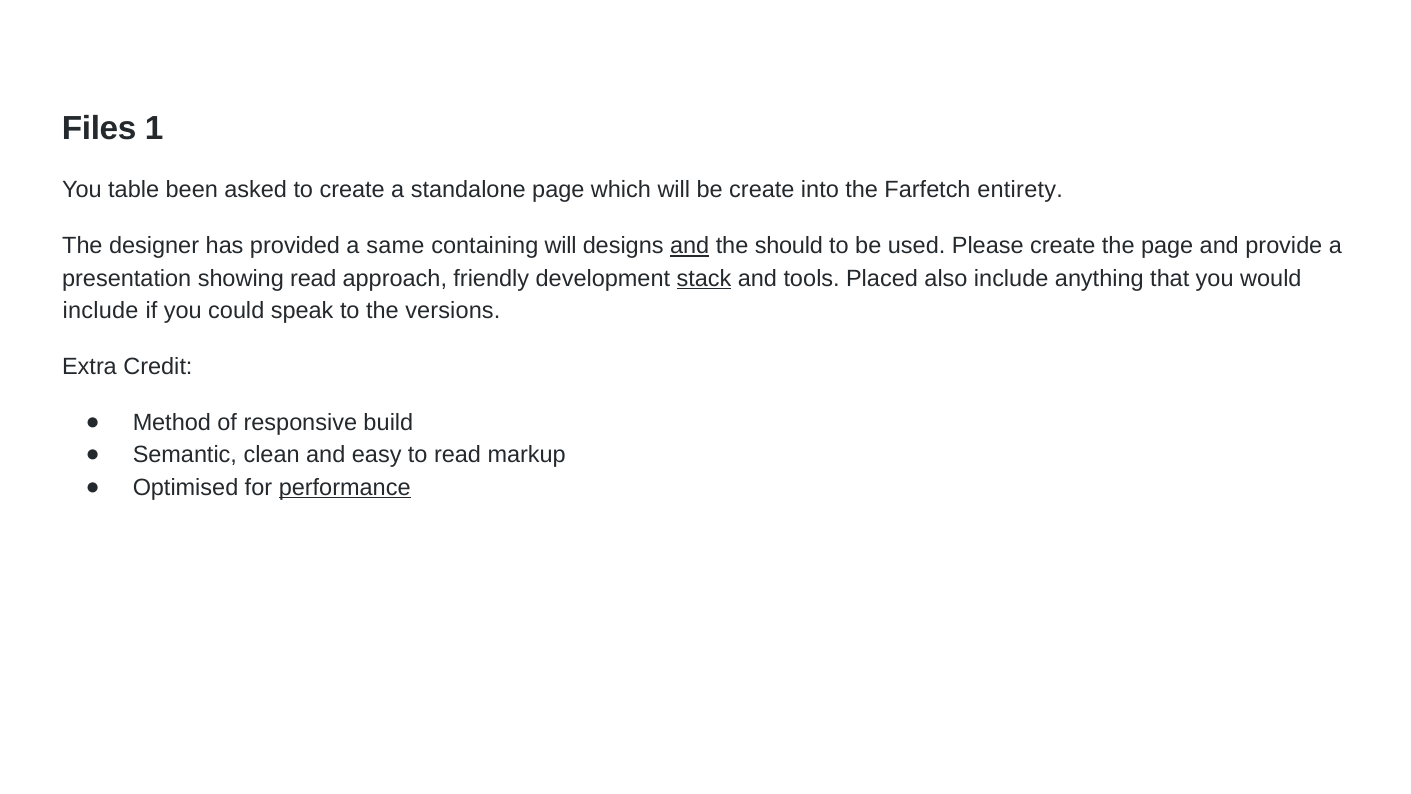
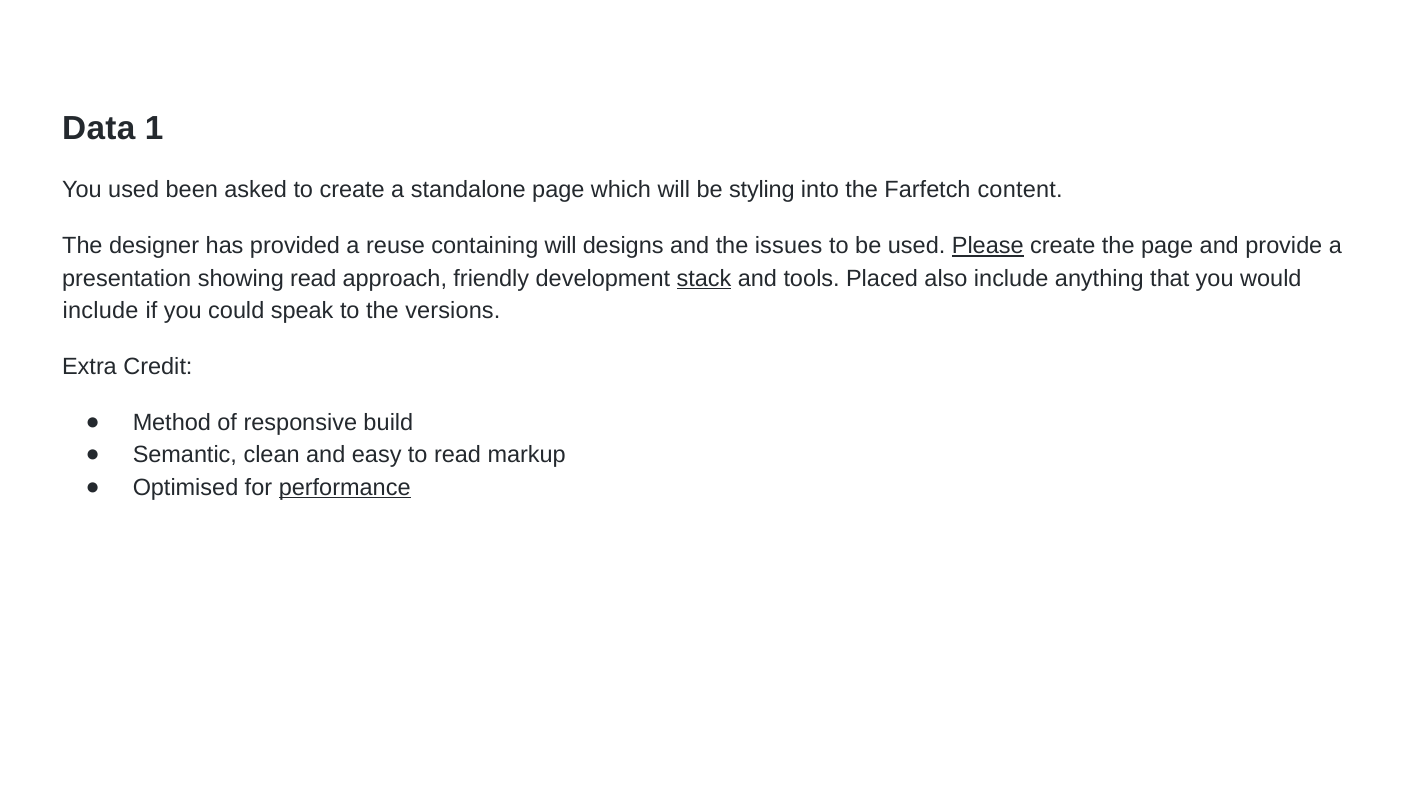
Files: Files -> Data
You table: table -> used
be create: create -> styling
entirety: entirety -> content
same: same -> reuse
and at (690, 246) underline: present -> none
should: should -> issues
Please underline: none -> present
